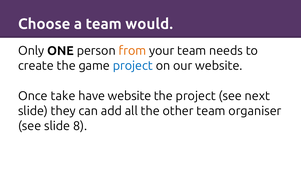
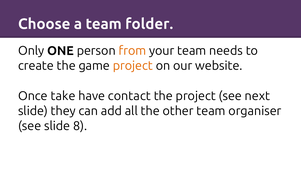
would: would -> folder
project at (133, 66) colour: blue -> orange
have website: website -> contact
